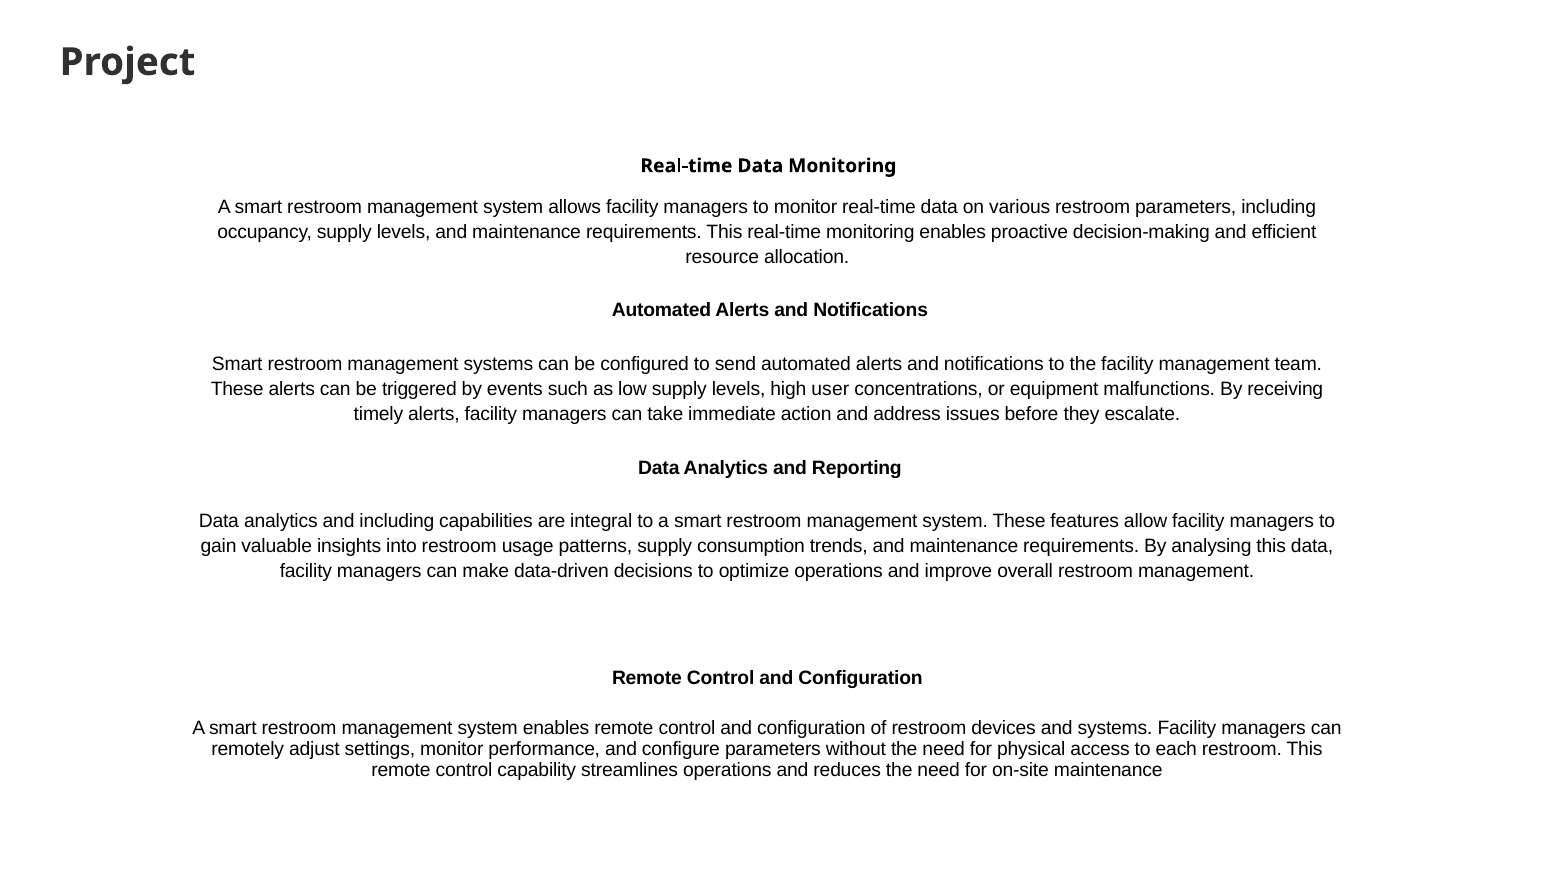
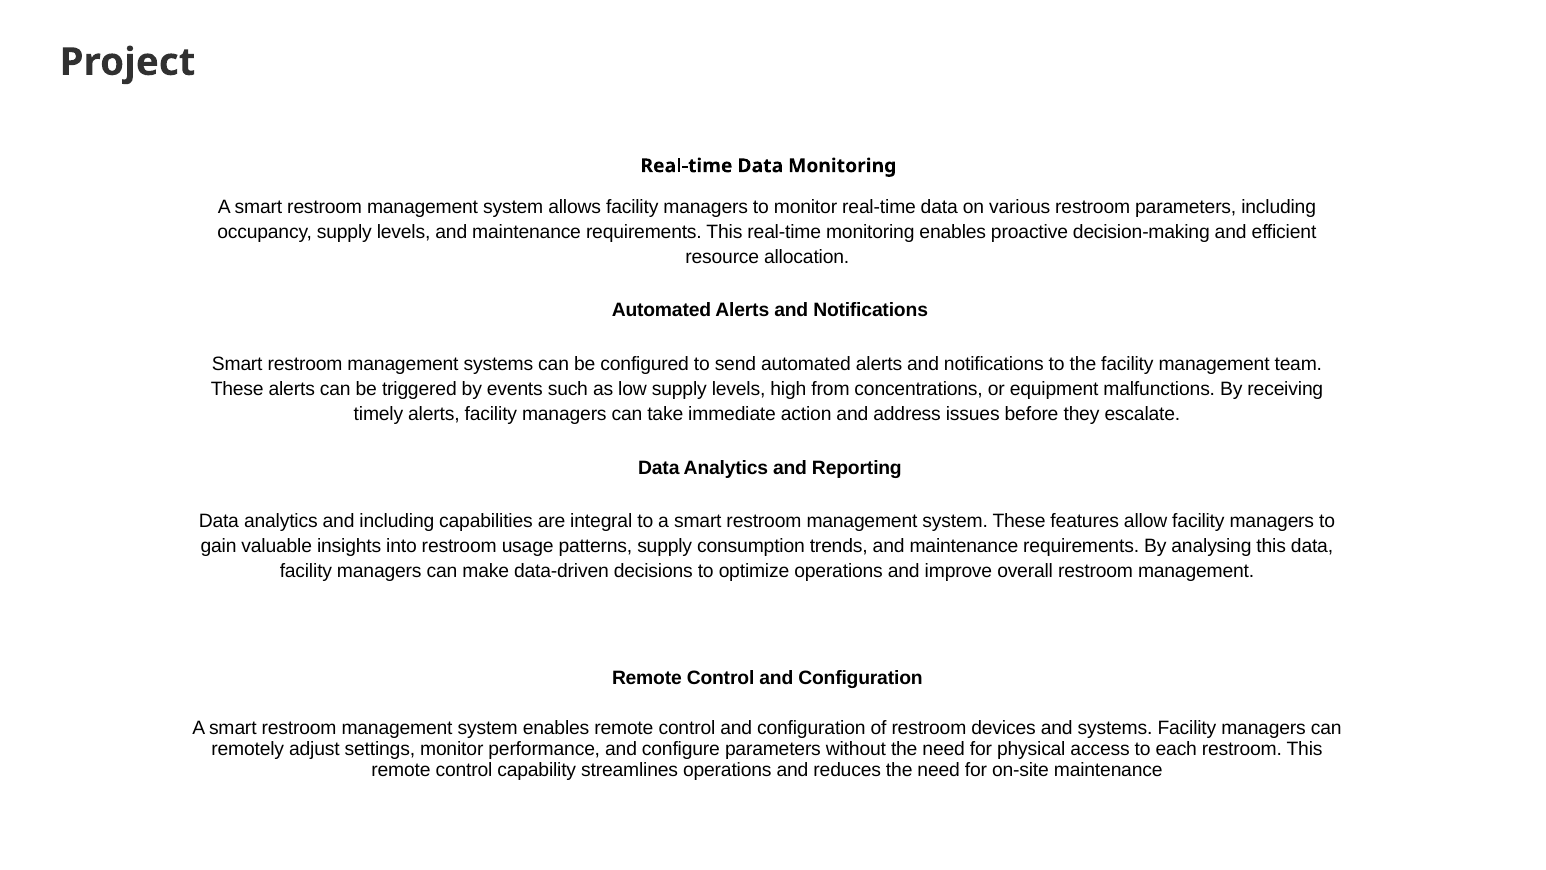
user: user -> from
